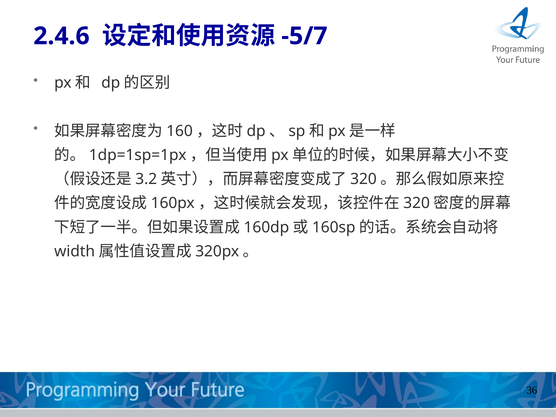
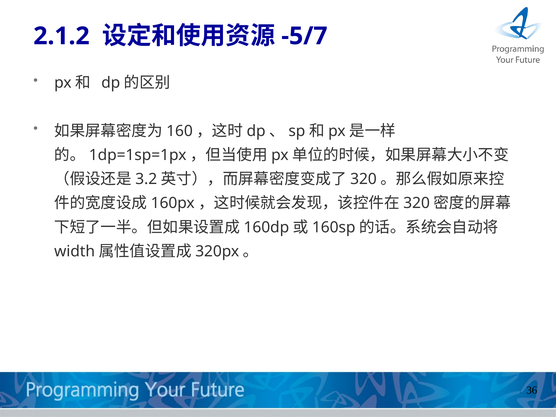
2.4.6: 2.4.6 -> 2.1.2
